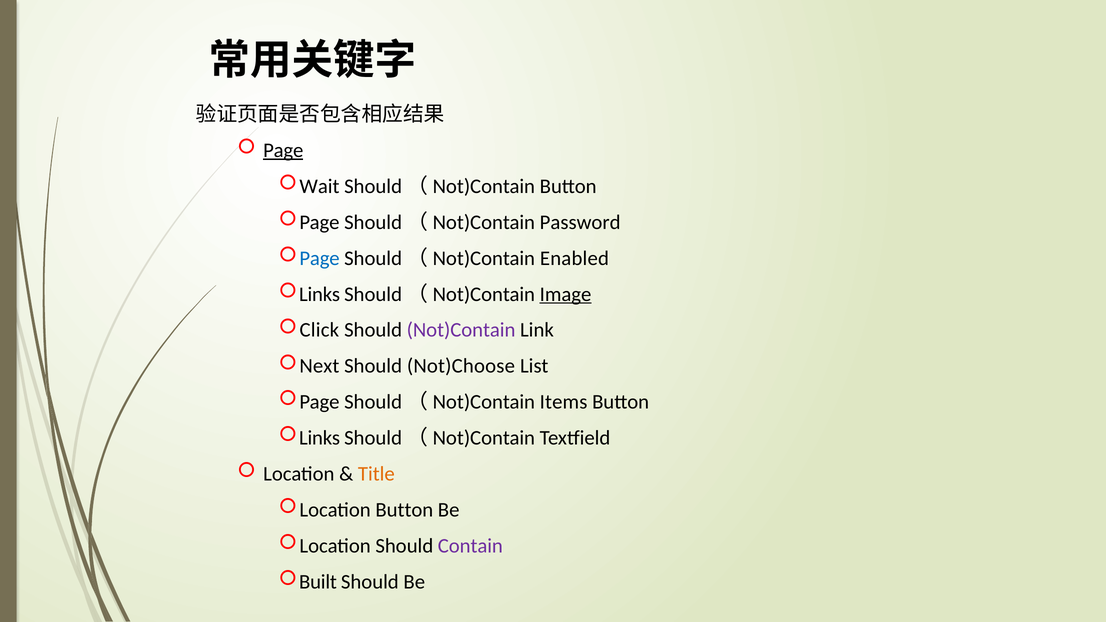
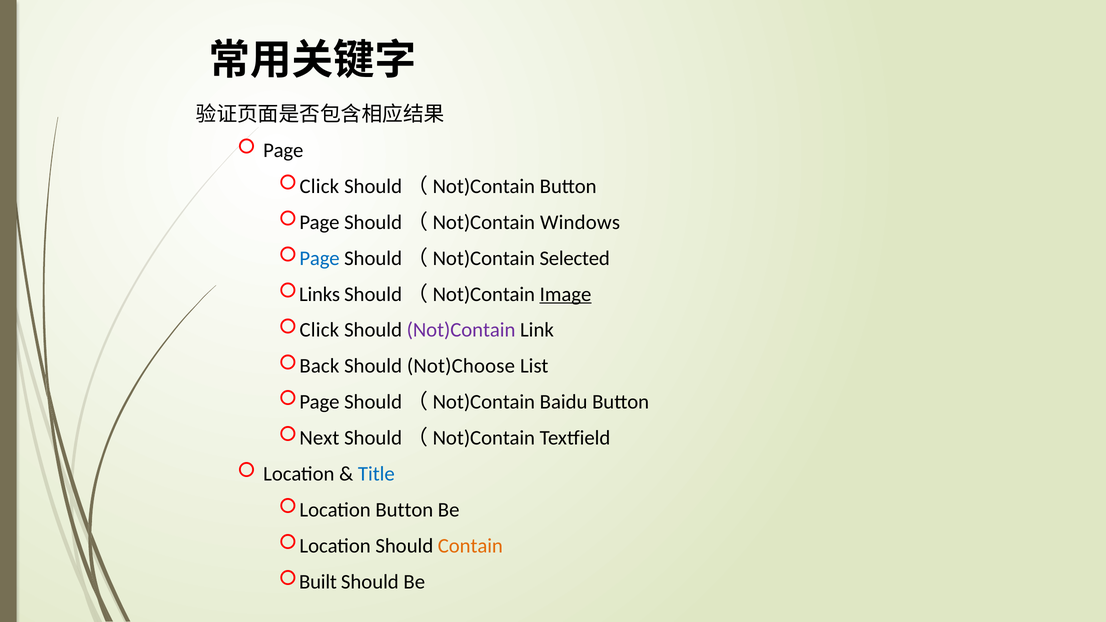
Page at (283, 150) underline: present -> none
Wait at (319, 186): Wait -> Click
Password: Password -> Windows
Enabled: Enabled -> Selected
Next: Next -> Back
Items: Items -> Baidu
Links at (320, 438): Links -> Next
Title colour: orange -> blue
Contain colour: purple -> orange
